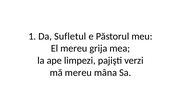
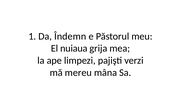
Sufletul: Sufletul -> Îndemn
El mereu: mereu -> nuiaua
